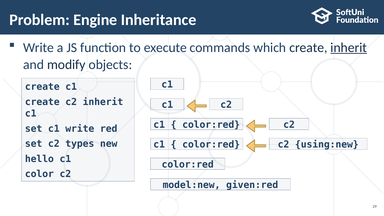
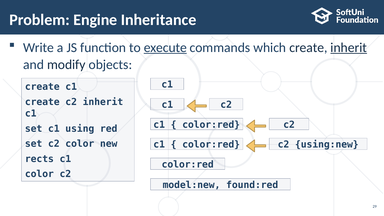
execute underline: none -> present
c1 write: write -> using
c2 types: types -> color
hello: hello -> rects
given:red: given:red -> found:red
